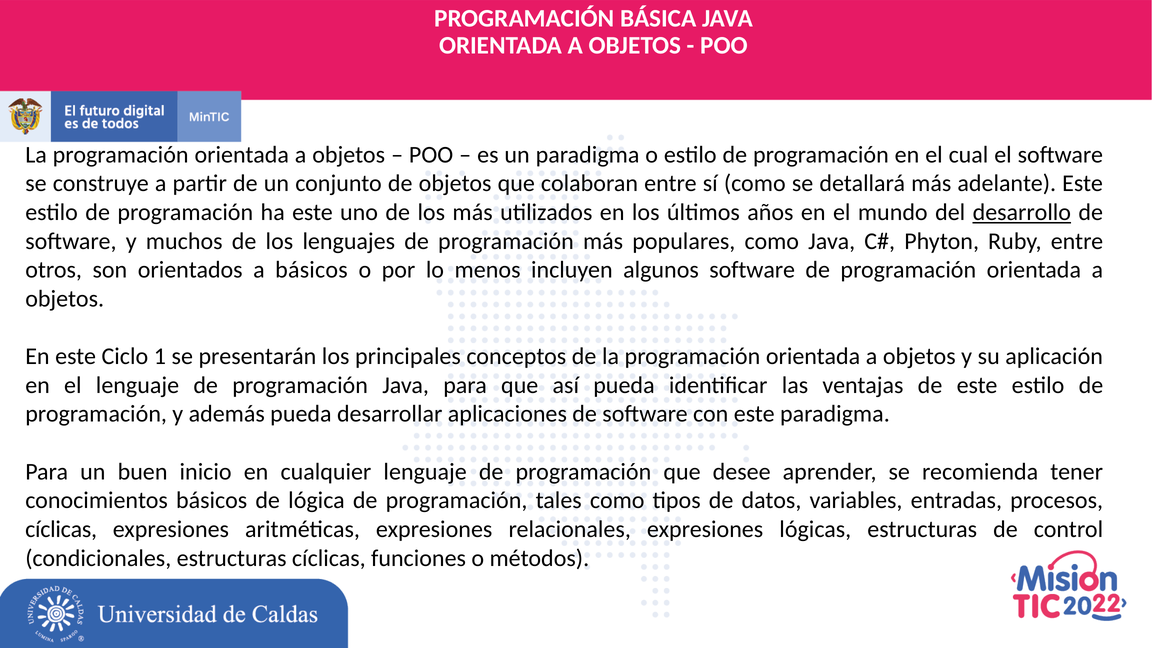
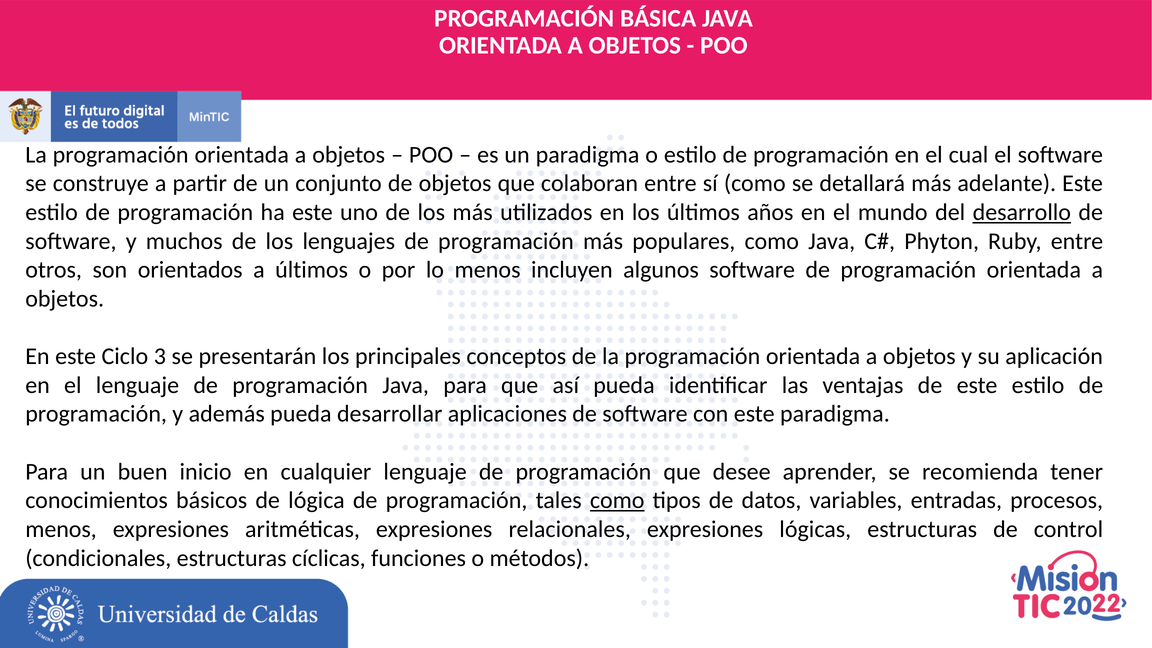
a básicos: básicos -> últimos
1: 1 -> 3
como at (617, 500) underline: none -> present
cíclicas at (61, 529): cíclicas -> menos
